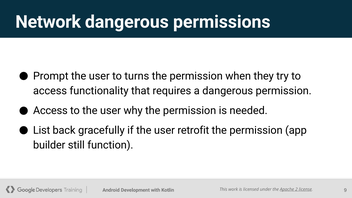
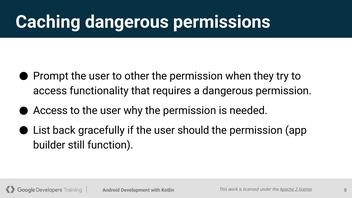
Network: Network -> Caching
turns: turns -> other
retrofit: retrofit -> should
